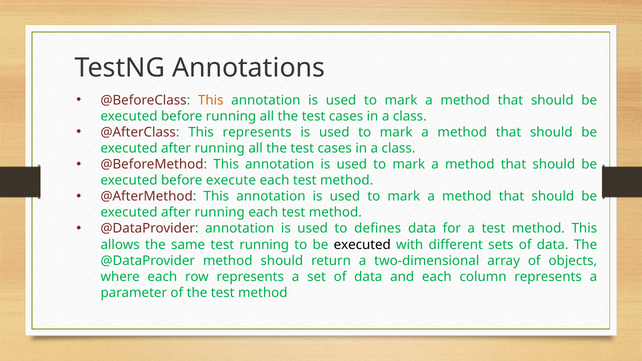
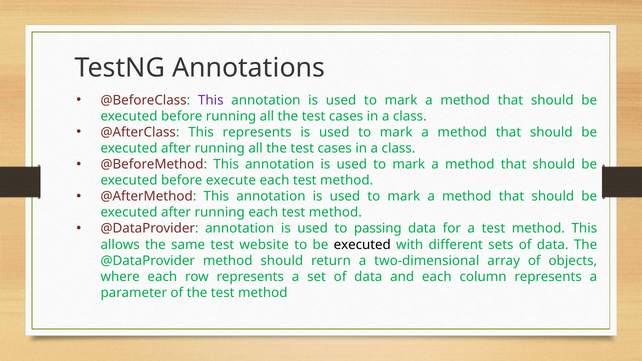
This at (211, 100) colour: orange -> purple
defines: defines -> passing
test running: running -> website
